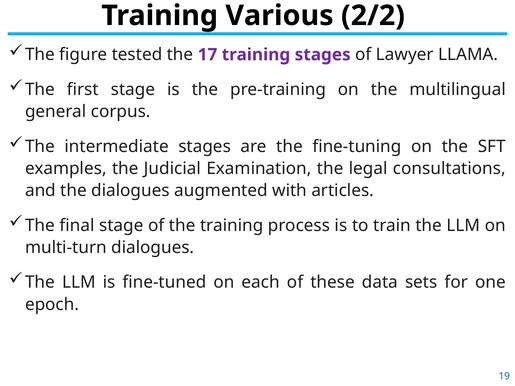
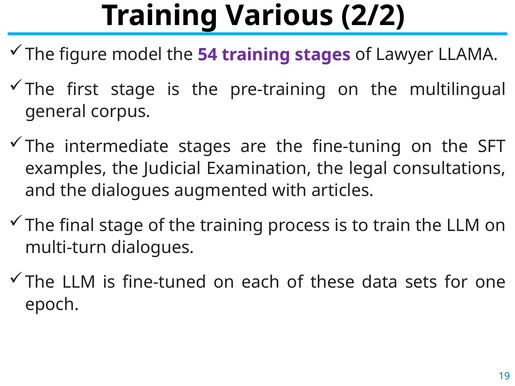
tested: tested -> model
17: 17 -> 54
